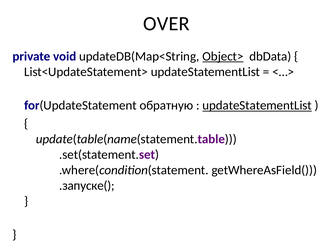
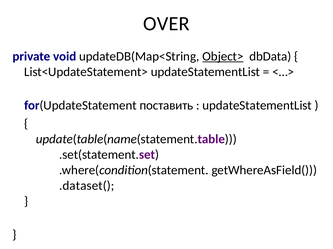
обратную: обратную -> поставить
updateStatementList at (257, 106) underline: present -> none
.запуске(: .запуске( -> .dataset(
